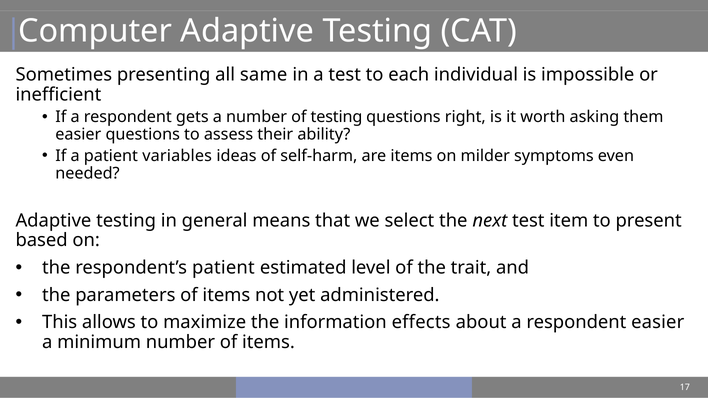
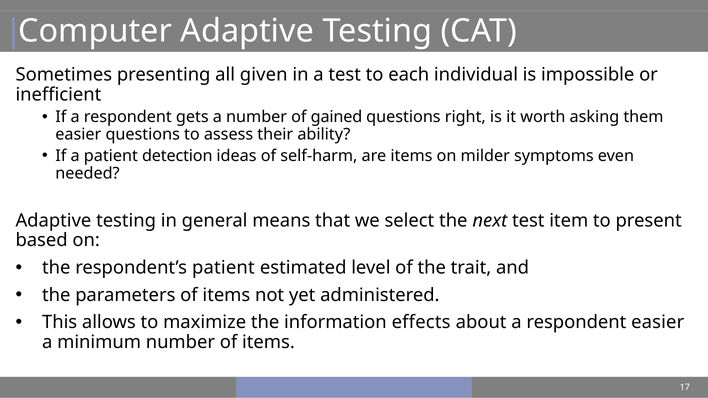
same: same -> given
of testing: testing -> gained
variables: variables -> detection
